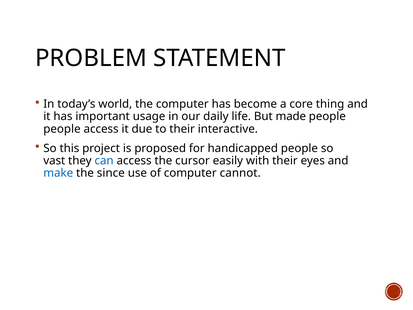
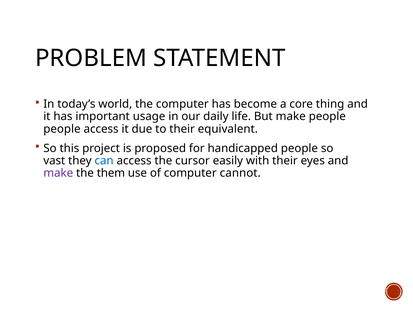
But made: made -> make
interactive: interactive -> equivalent
make at (58, 173) colour: blue -> purple
since: since -> them
